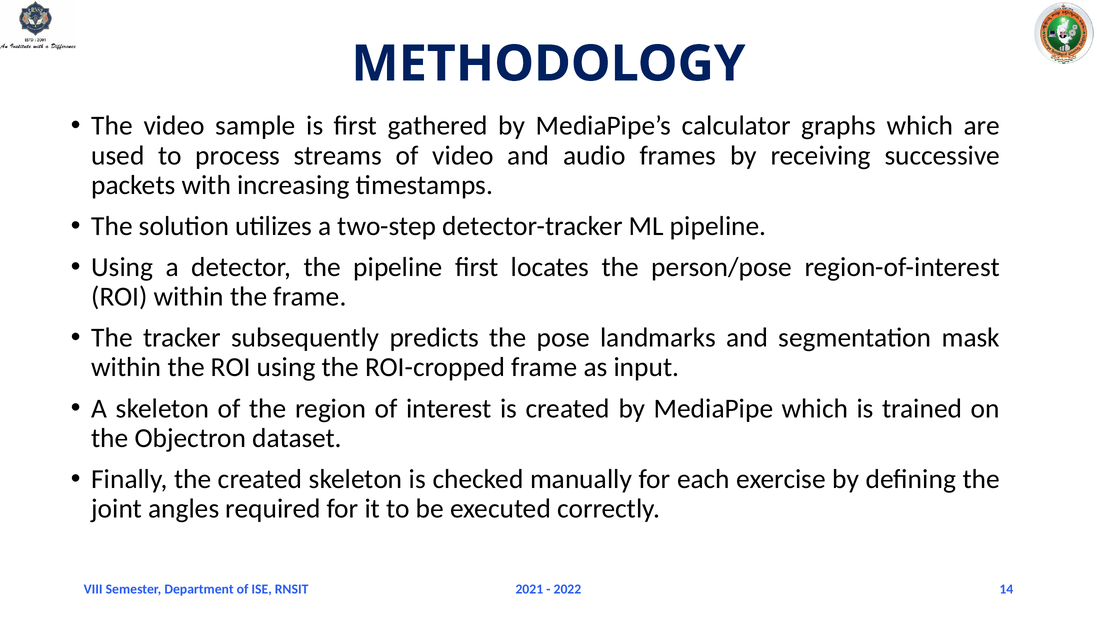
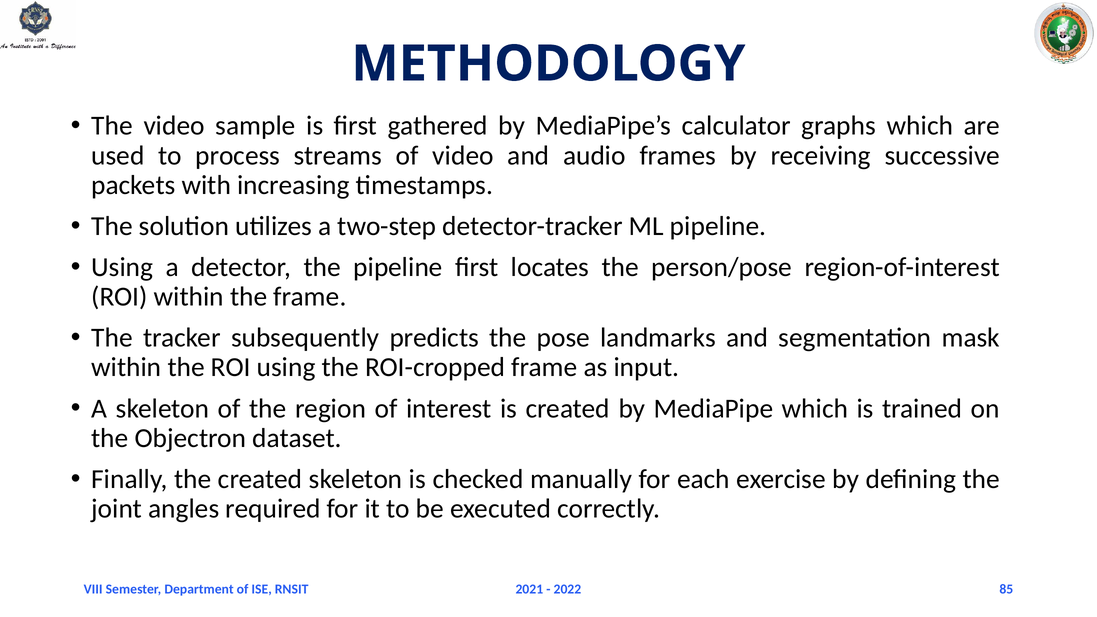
14: 14 -> 85
